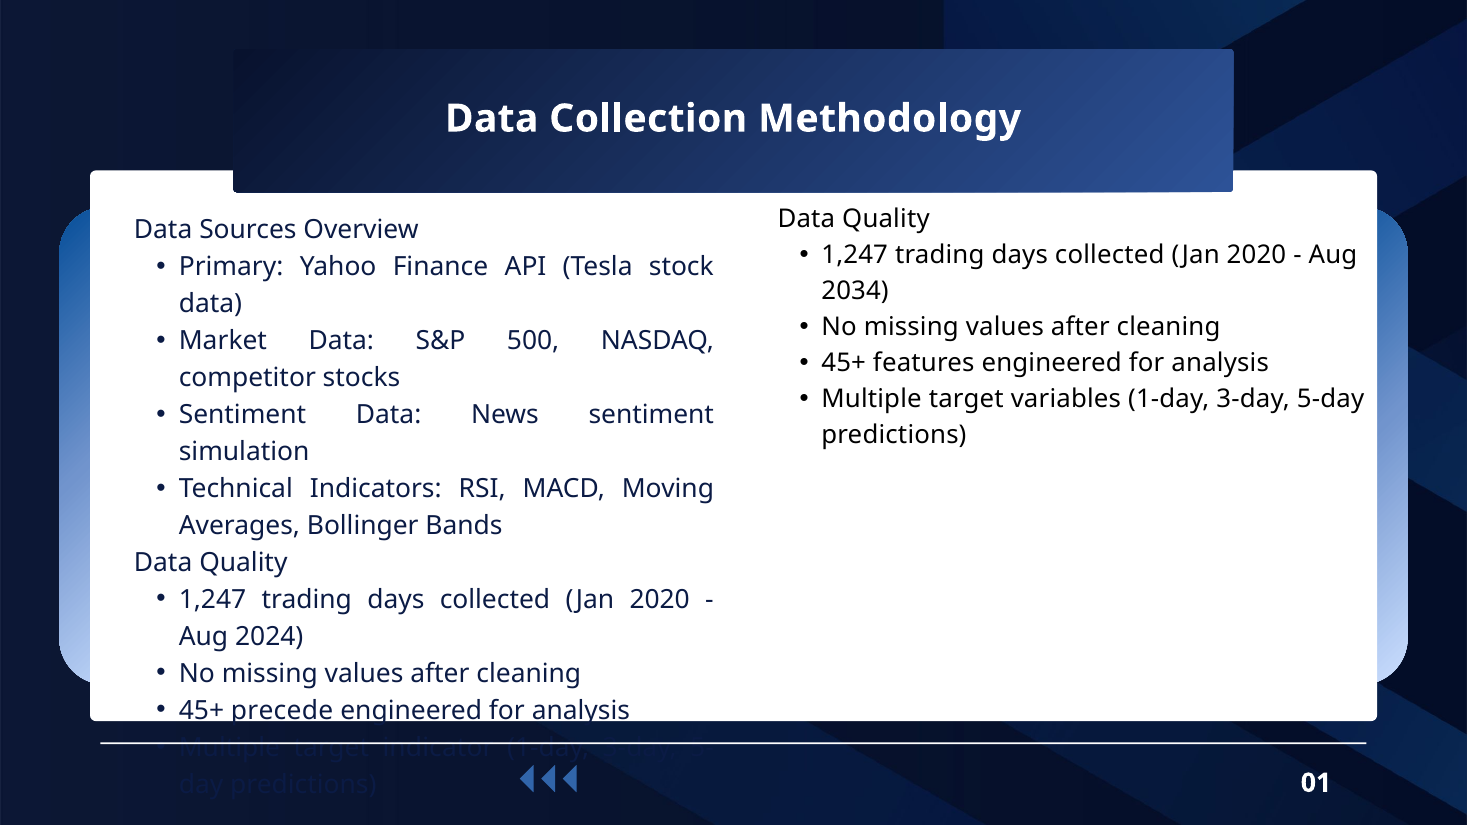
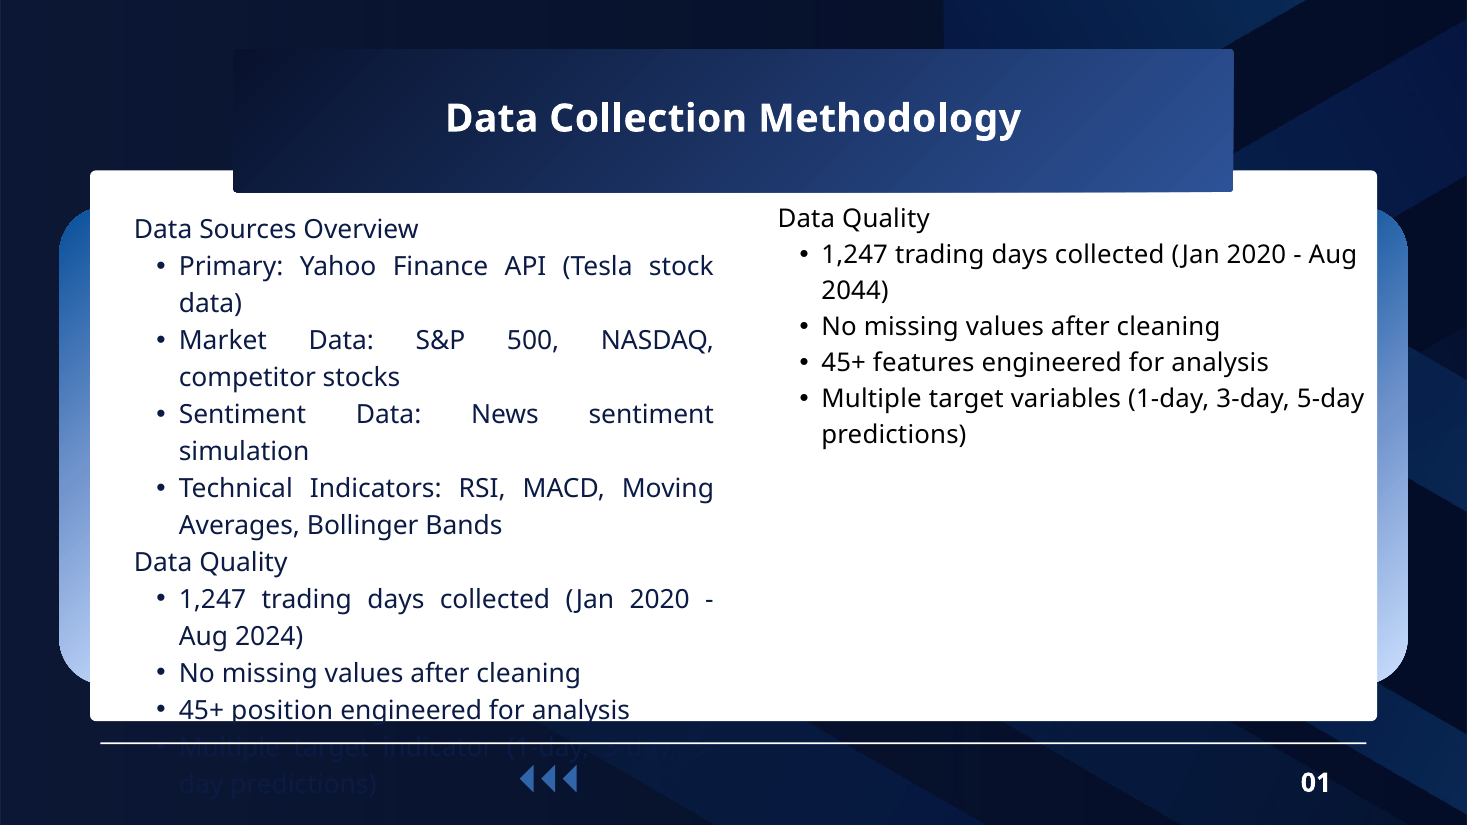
2034: 2034 -> 2044
precede: precede -> position
